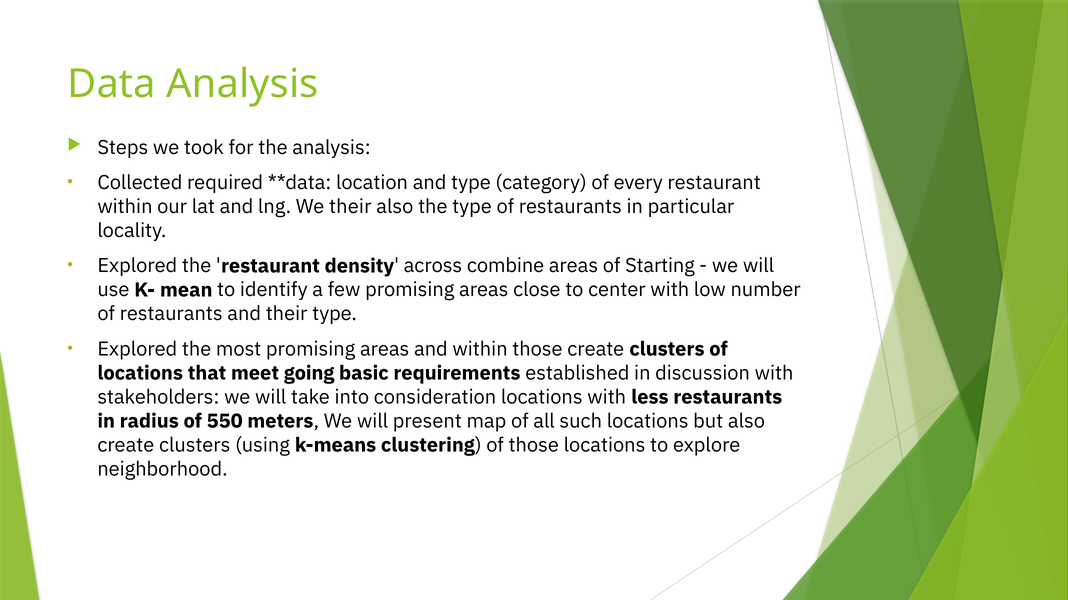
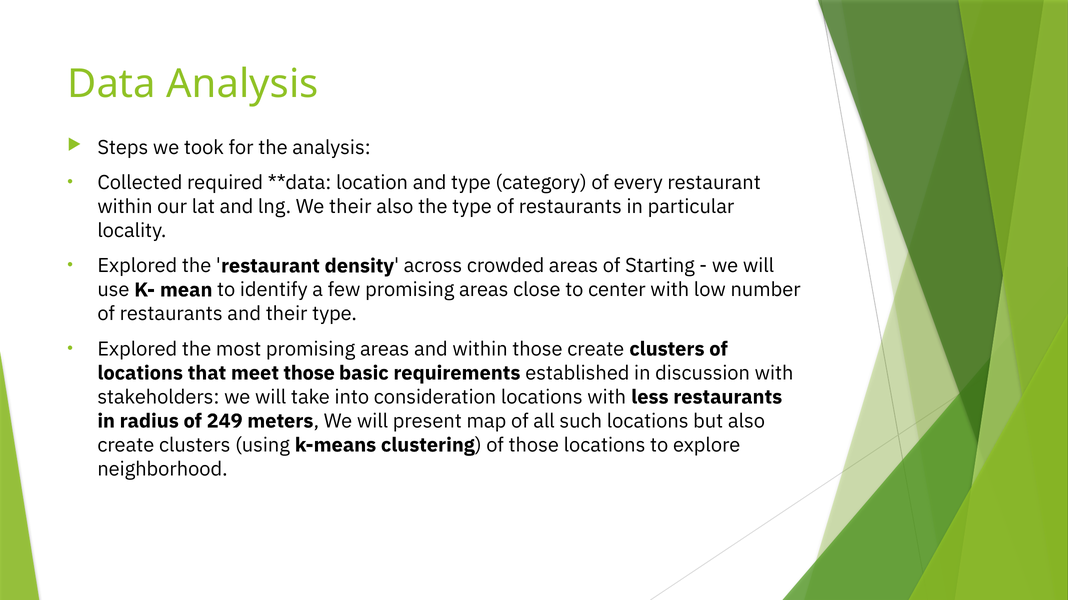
combine: combine -> crowded
meet going: going -> those
550: 550 -> 249
